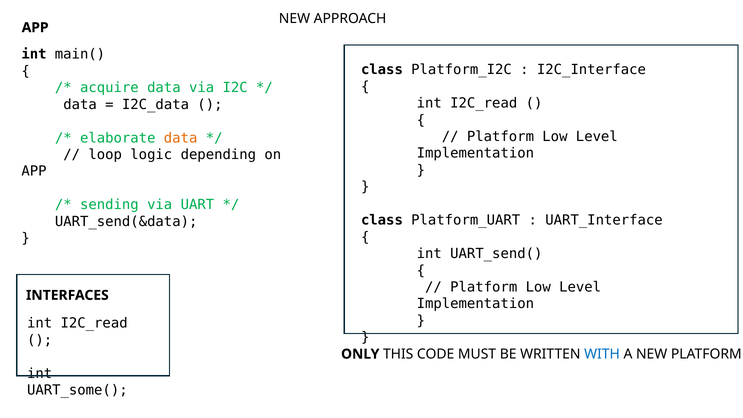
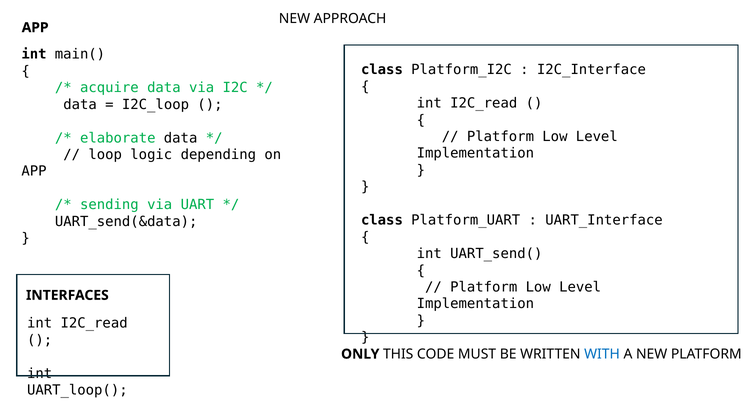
I2C_data: I2C_data -> I2C_loop
data at (181, 138) colour: orange -> black
UART_some(: UART_some( -> UART_loop(
